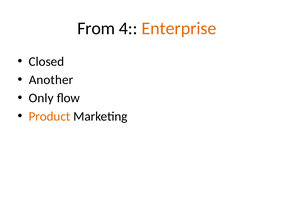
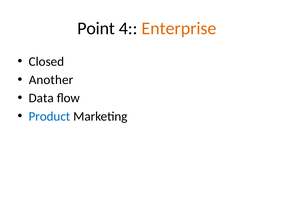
From: From -> Point
Only: Only -> Data
Product colour: orange -> blue
